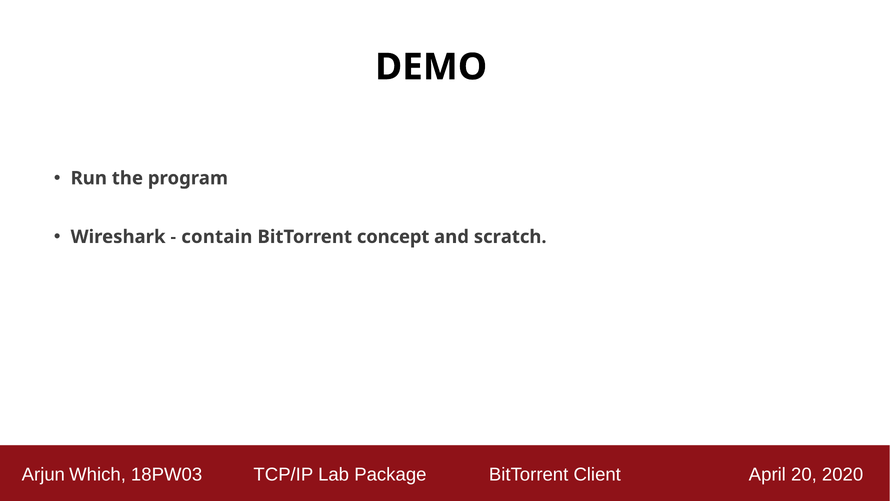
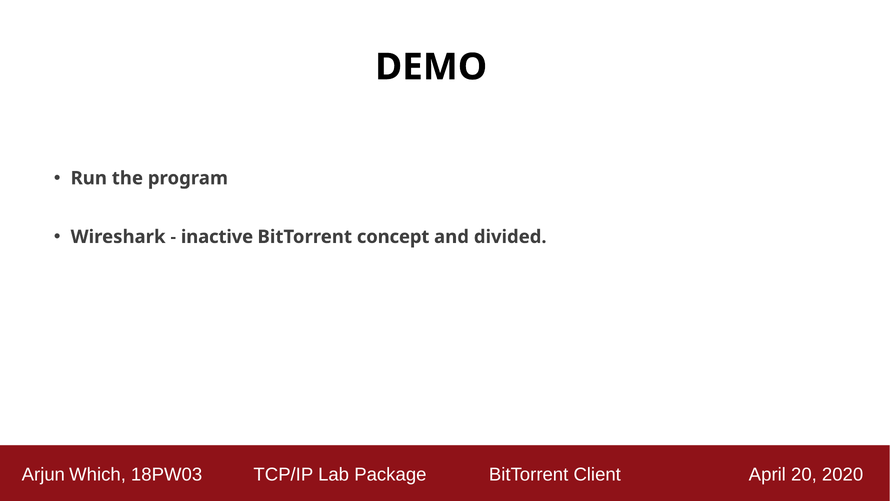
contain: contain -> inactive
scratch: scratch -> divided
